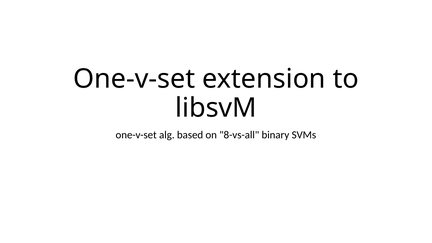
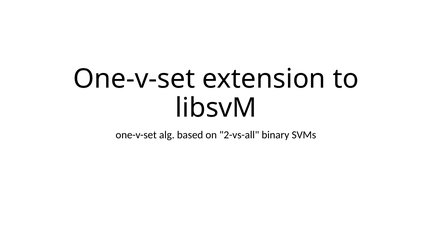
8-vs-all: 8-vs-all -> 2-vs-all
